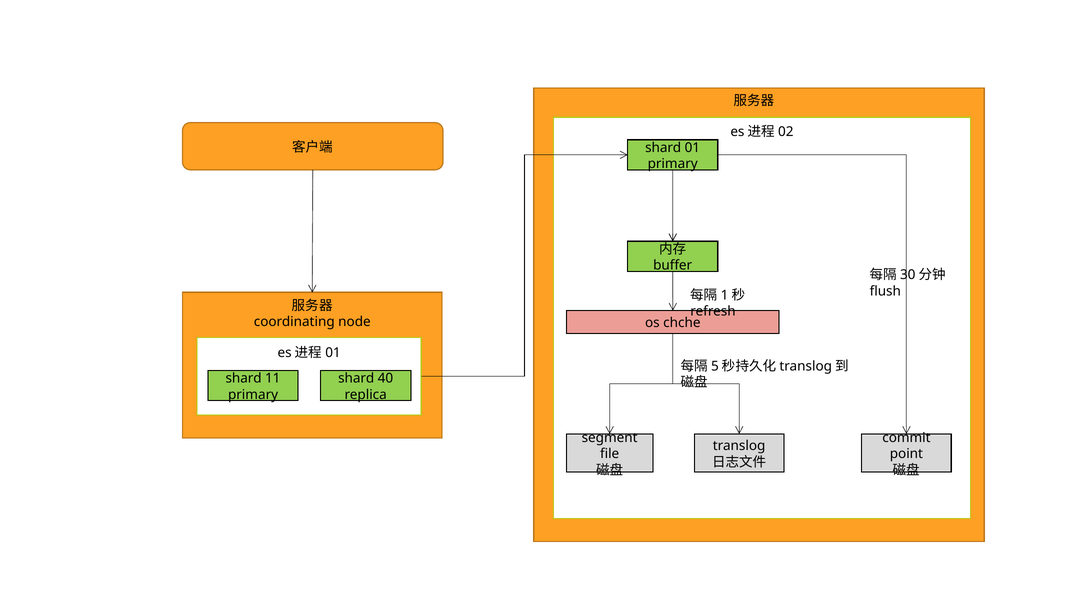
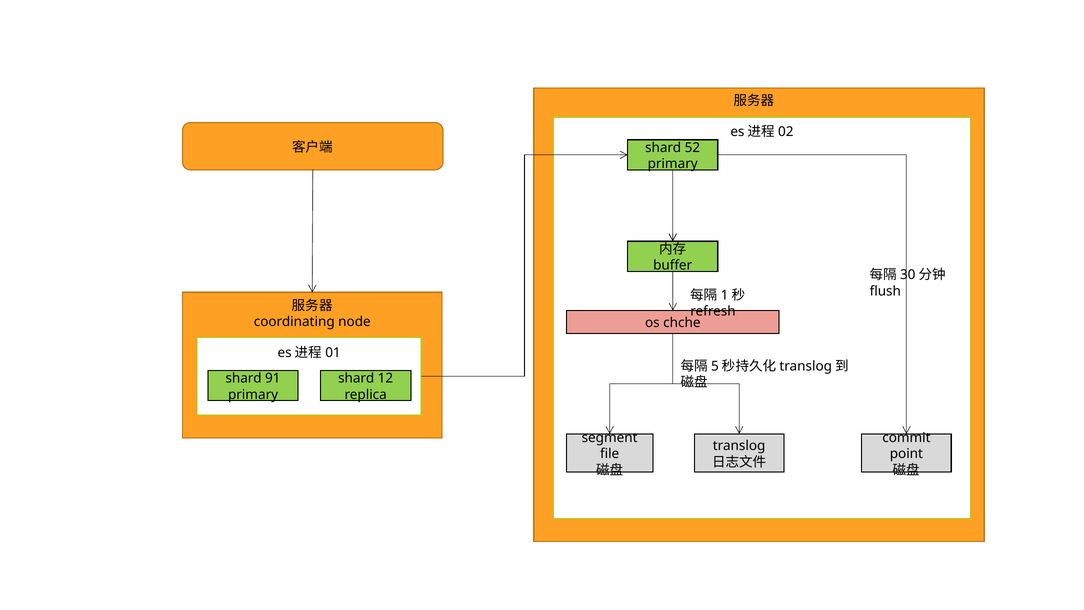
01: 01 -> 52
11: 11 -> 91
40: 40 -> 12
